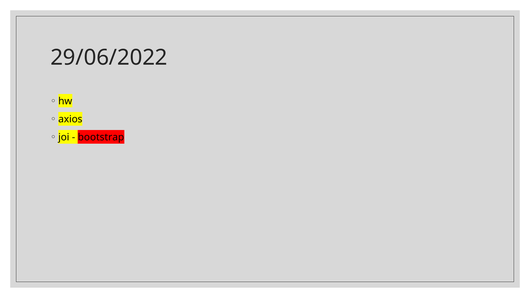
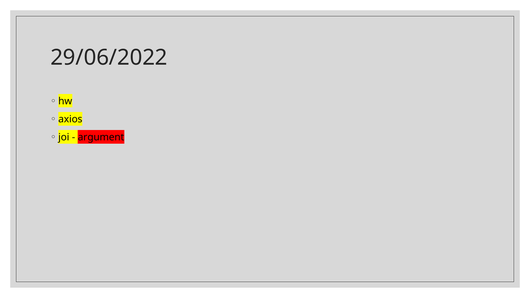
bootstrap: bootstrap -> argument
